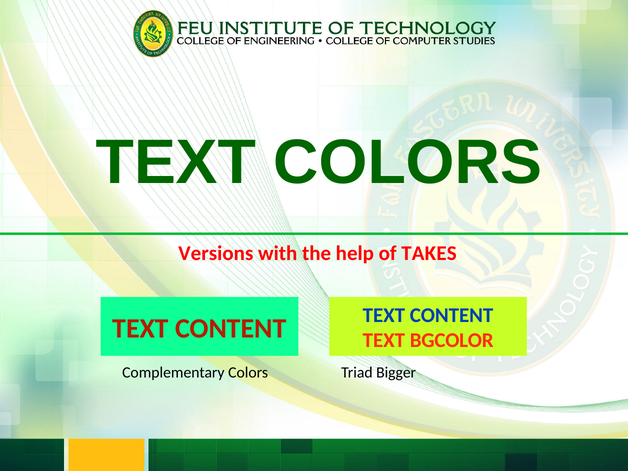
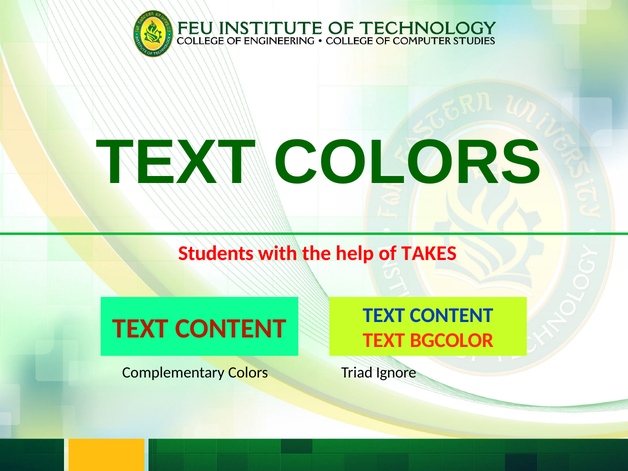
Versions: Versions -> Students
Bigger: Bigger -> Ignore
